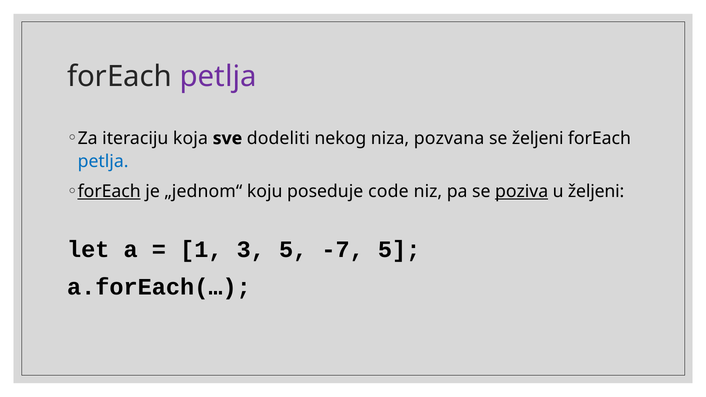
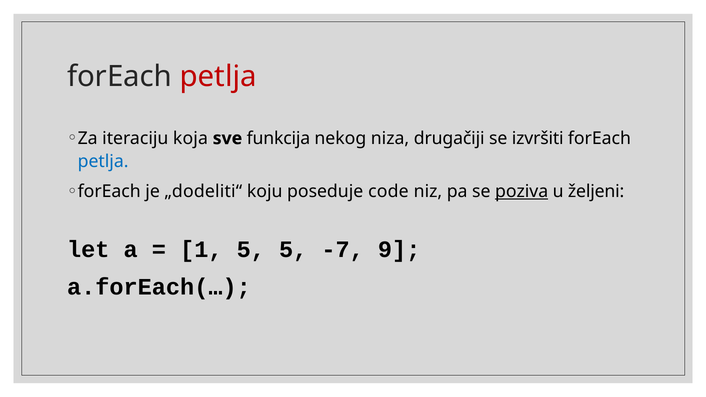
petlja at (218, 77) colour: purple -> red
dodeliti: dodeliti -> funkcija
pozvana: pozvana -> drugačiji
se željeni: željeni -> izvršiti
forEach at (109, 192) underline: present -> none
„jednom“: „jednom“ -> „dodeliti“
1 3: 3 -> 5
-7 5: 5 -> 9
